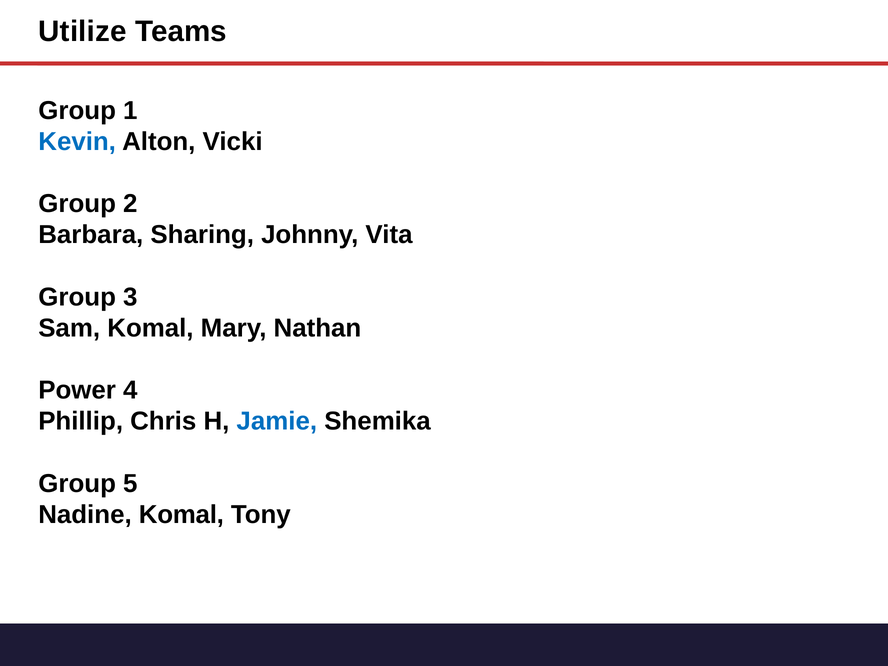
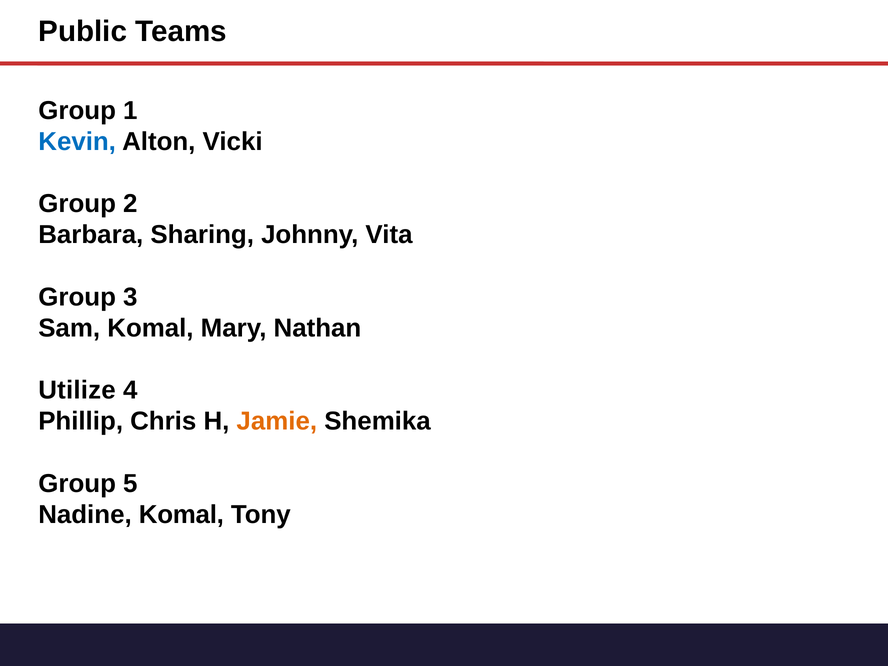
Utilize: Utilize -> Public
Power: Power -> Utilize
Jamie colour: blue -> orange
